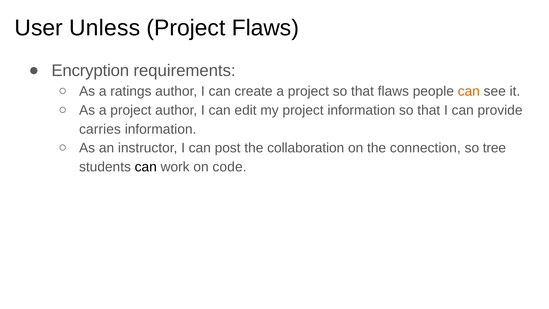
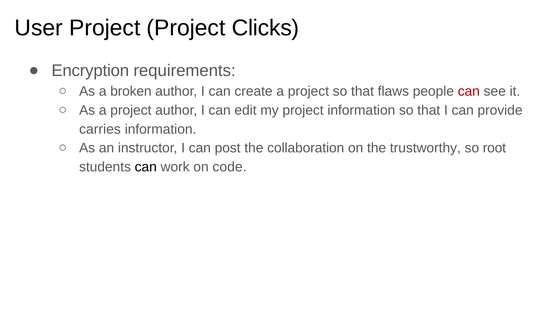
User Unless: Unless -> Project
Project Flaws: Flaws -> Clicks
ratings: ratings -> broken
can at (469, 91) colour: orange -> red
connection: connection -> trustworthy
tree: tree -> root
